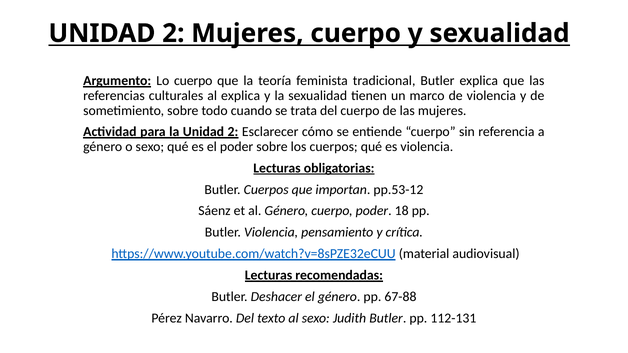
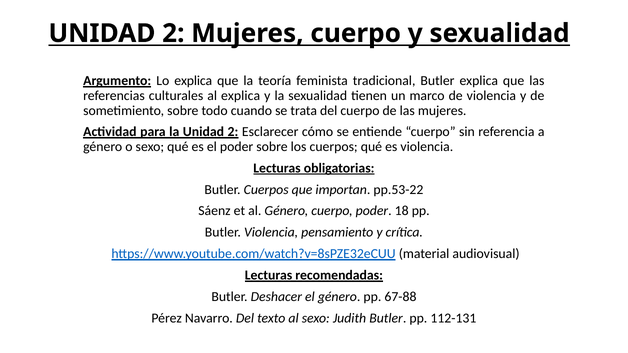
Lo cuerpo: cuerpo -> explica
pp.53-12: pp.53-12 -> pp.53-22
